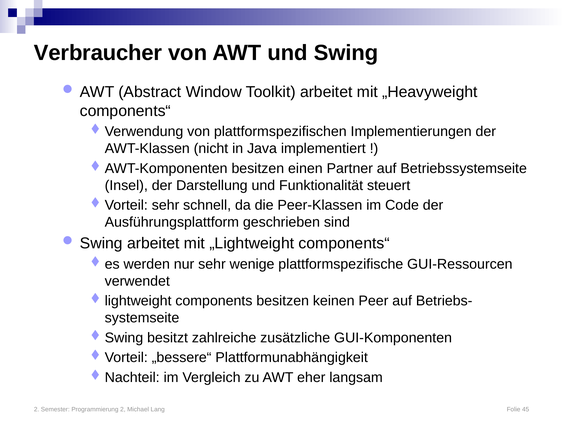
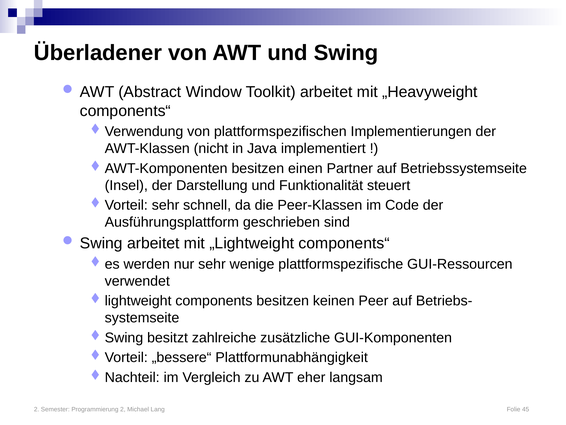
Verbraucher: Verbraucher -> Überladener
